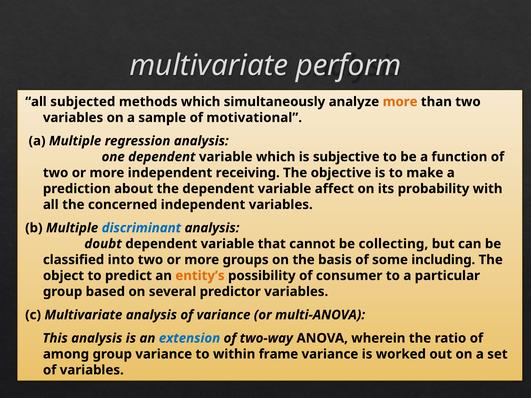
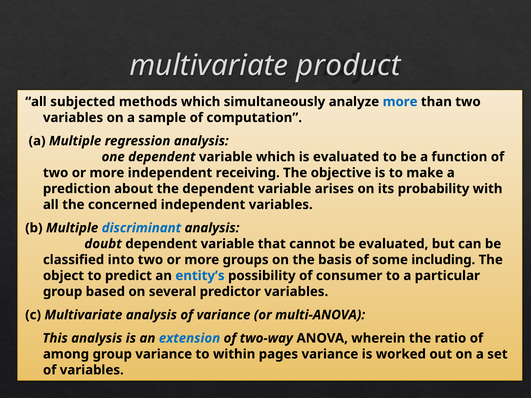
perform: perform -> product
more at (400, 102) colour: orange -> blue
motivational: motivational -> computation
is subjective: subjective -> evaluated
affect: affect -> arises
be collecting: collecting -> evaluated
entity’s colour: orange -> blue
frame: frame -> pages
